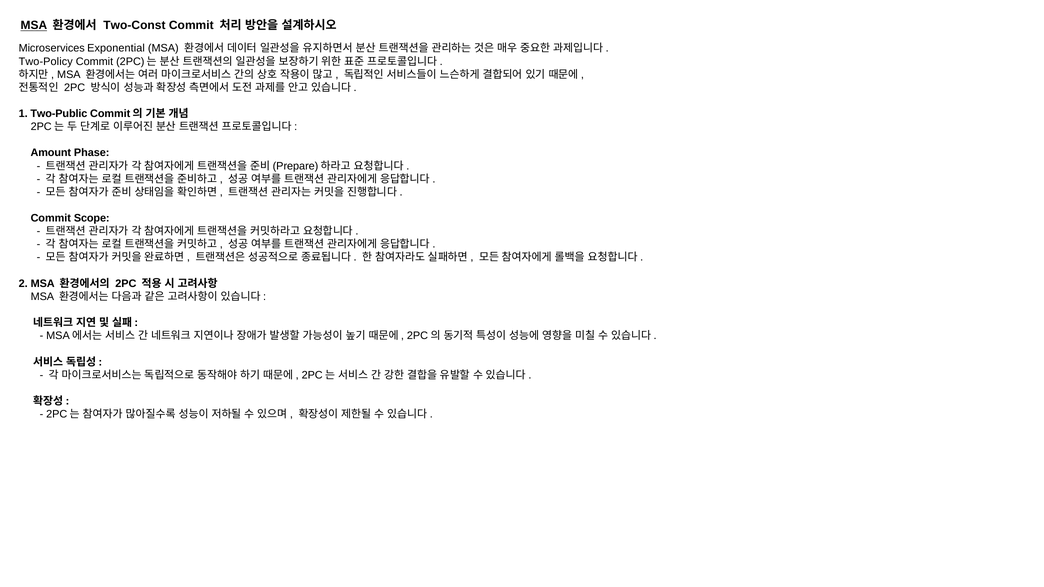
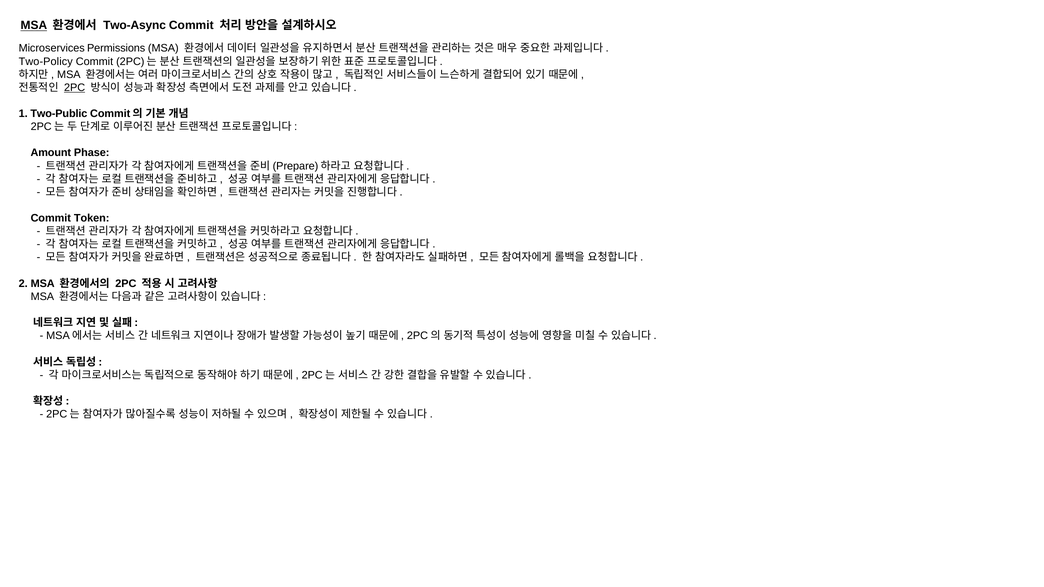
Two-Const: Two-Const -> Two-Async
Exponential: Exponential -> Permissions
2PC at (75, 88) underline: none -> present
Scope: Scope -> Token
